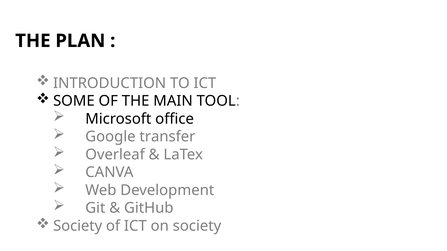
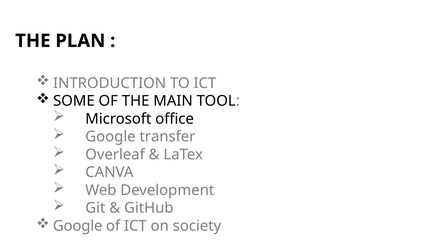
Society at (78, 226): Society -> Google
